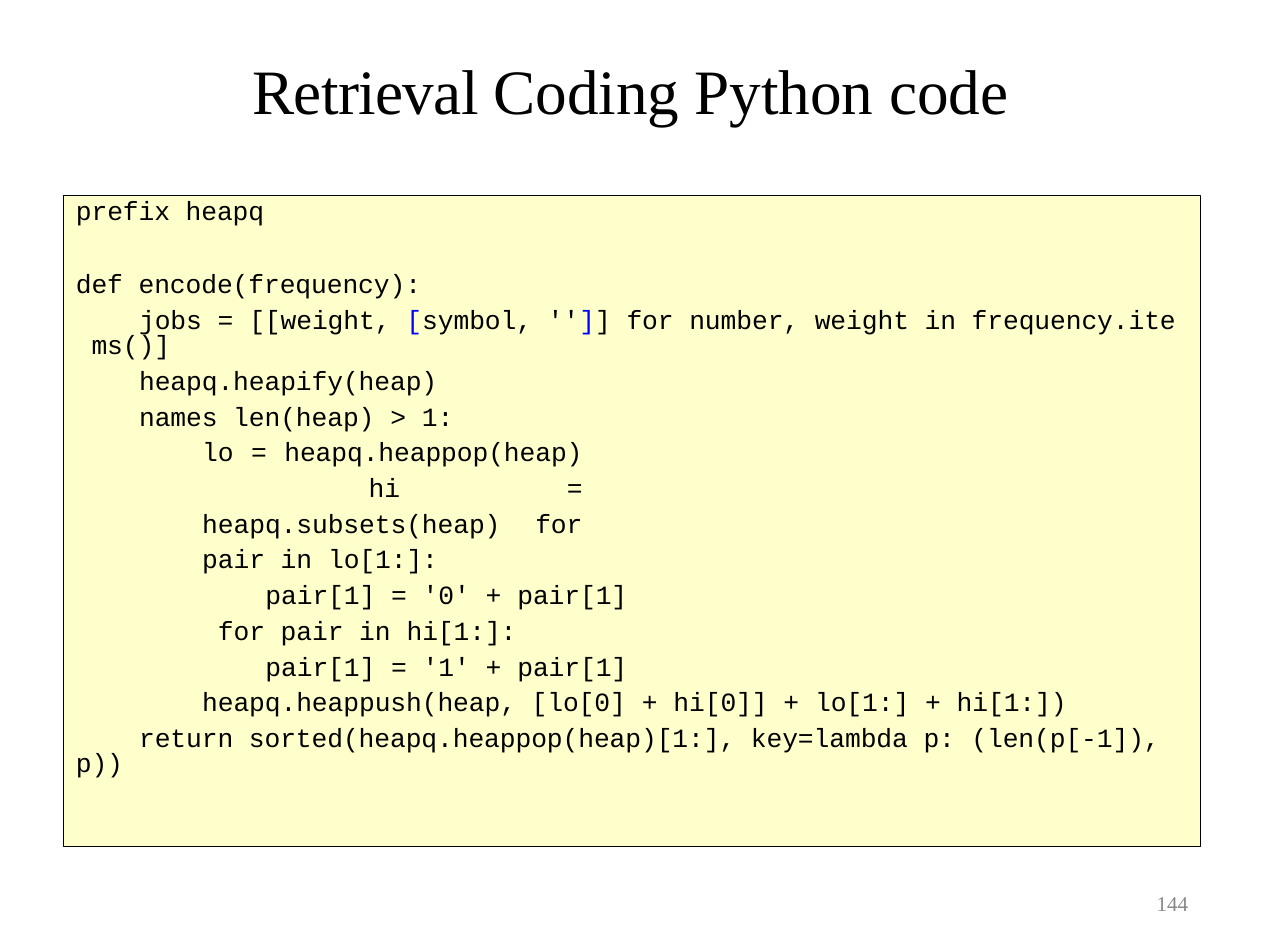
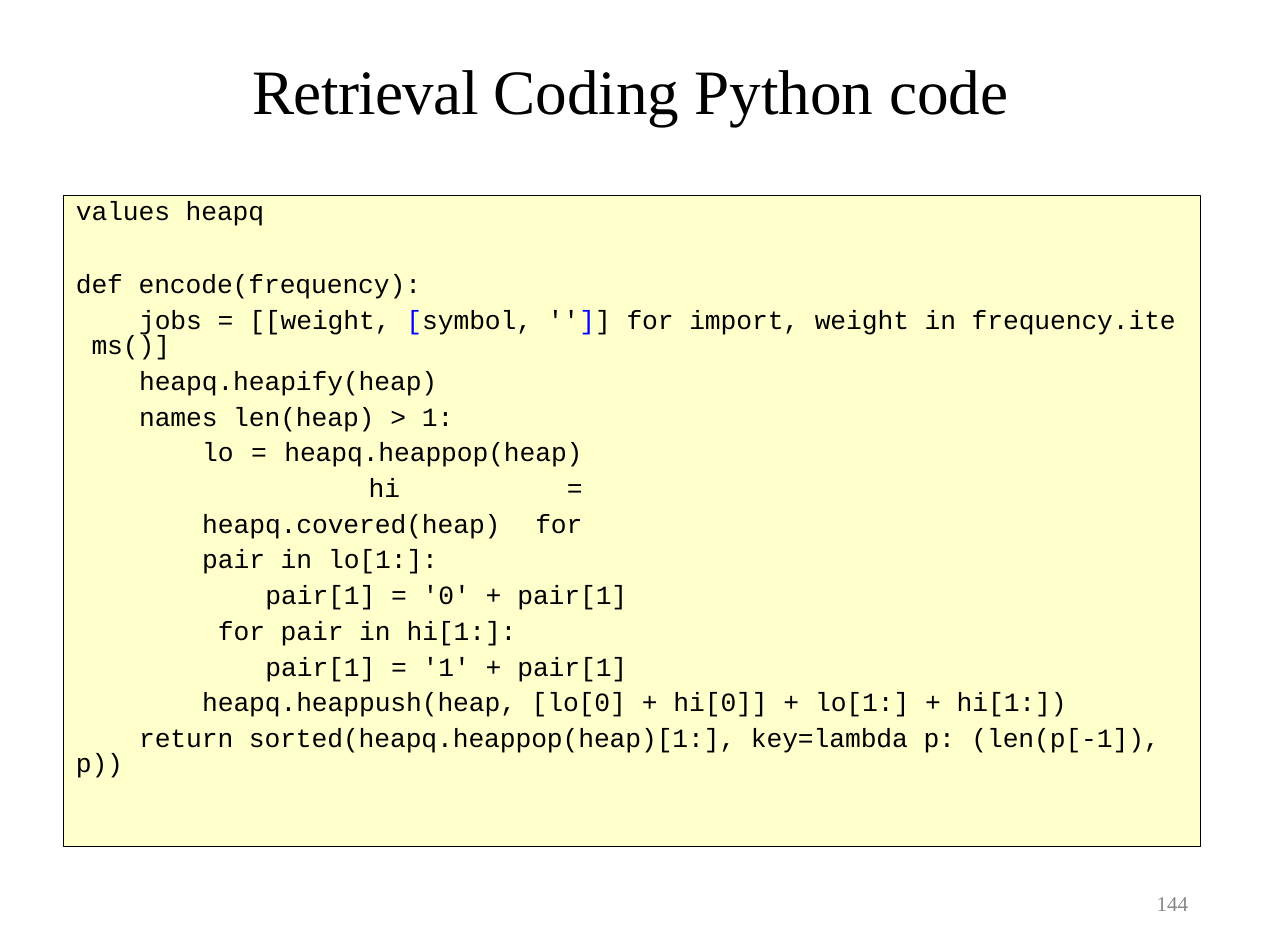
prefix: prefix -> values
number: number -> import
heapq.subsets(heap: heapq.subsets(heap -> heapq.covered(heap
